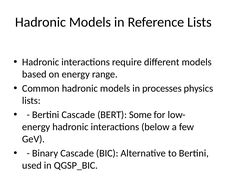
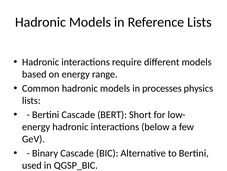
Some: Some -> Short
